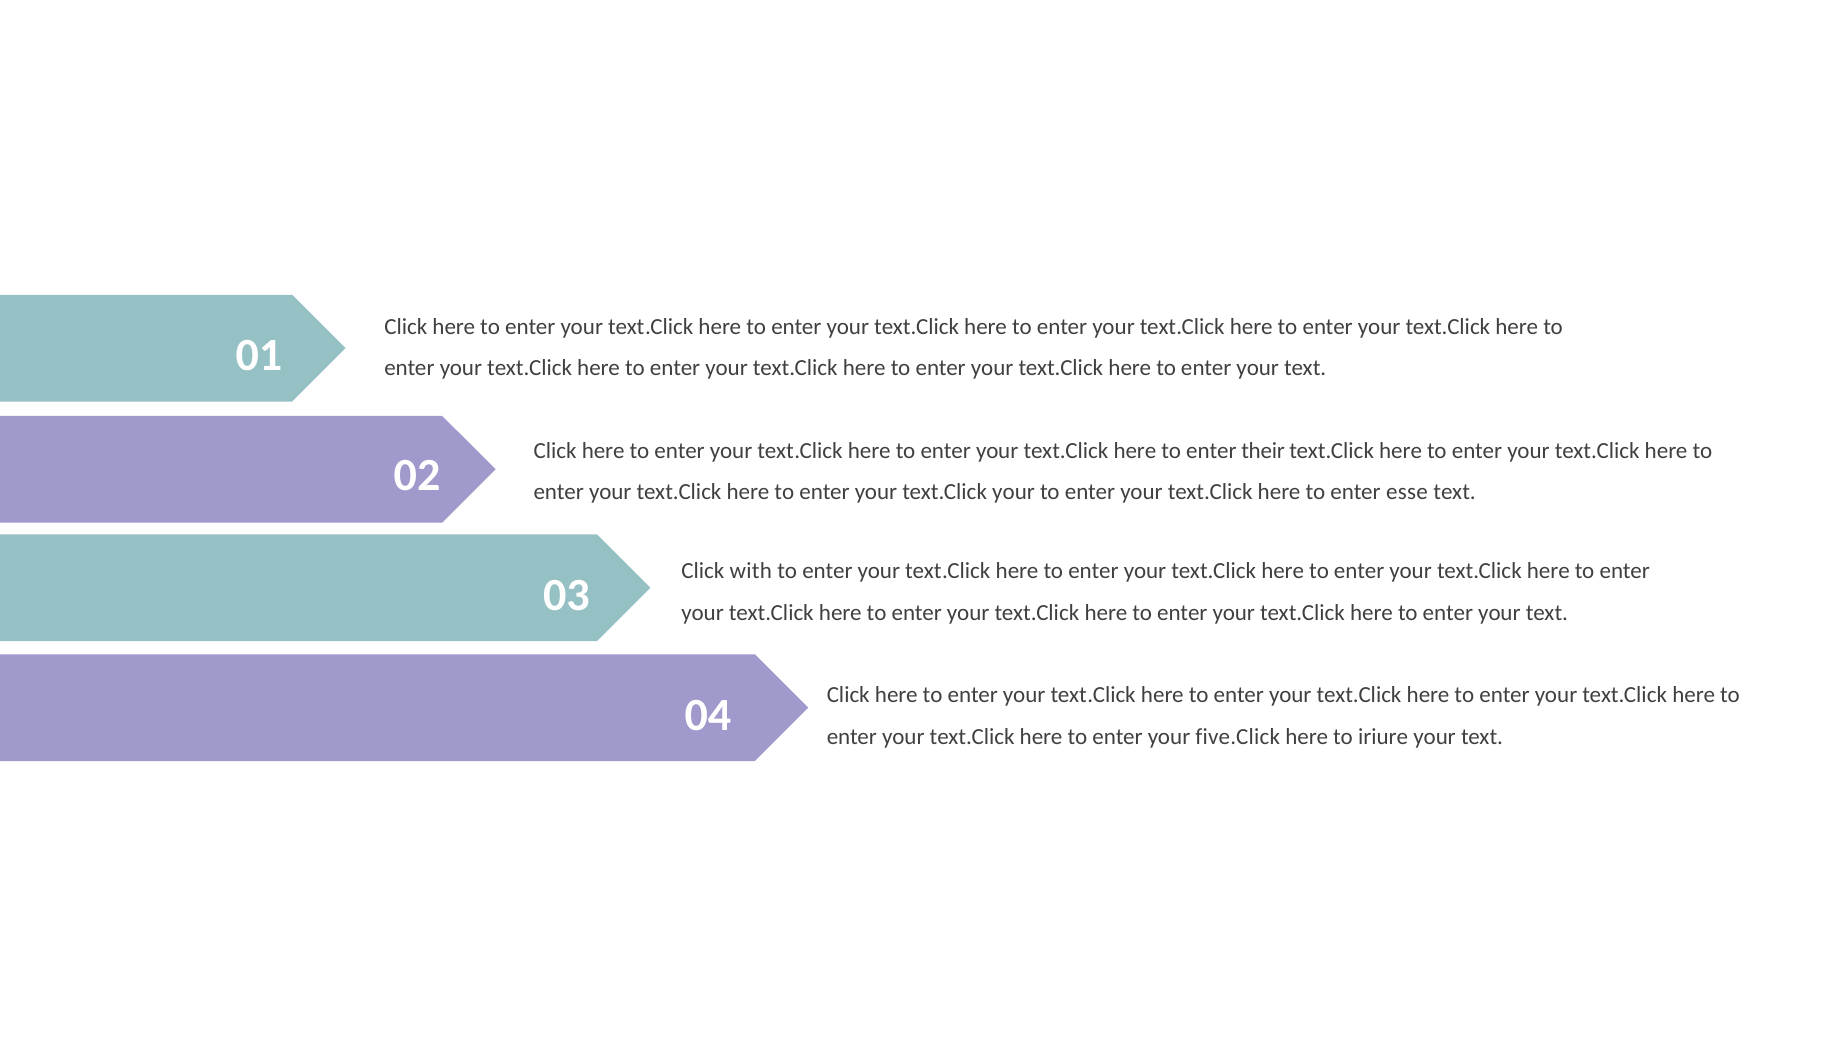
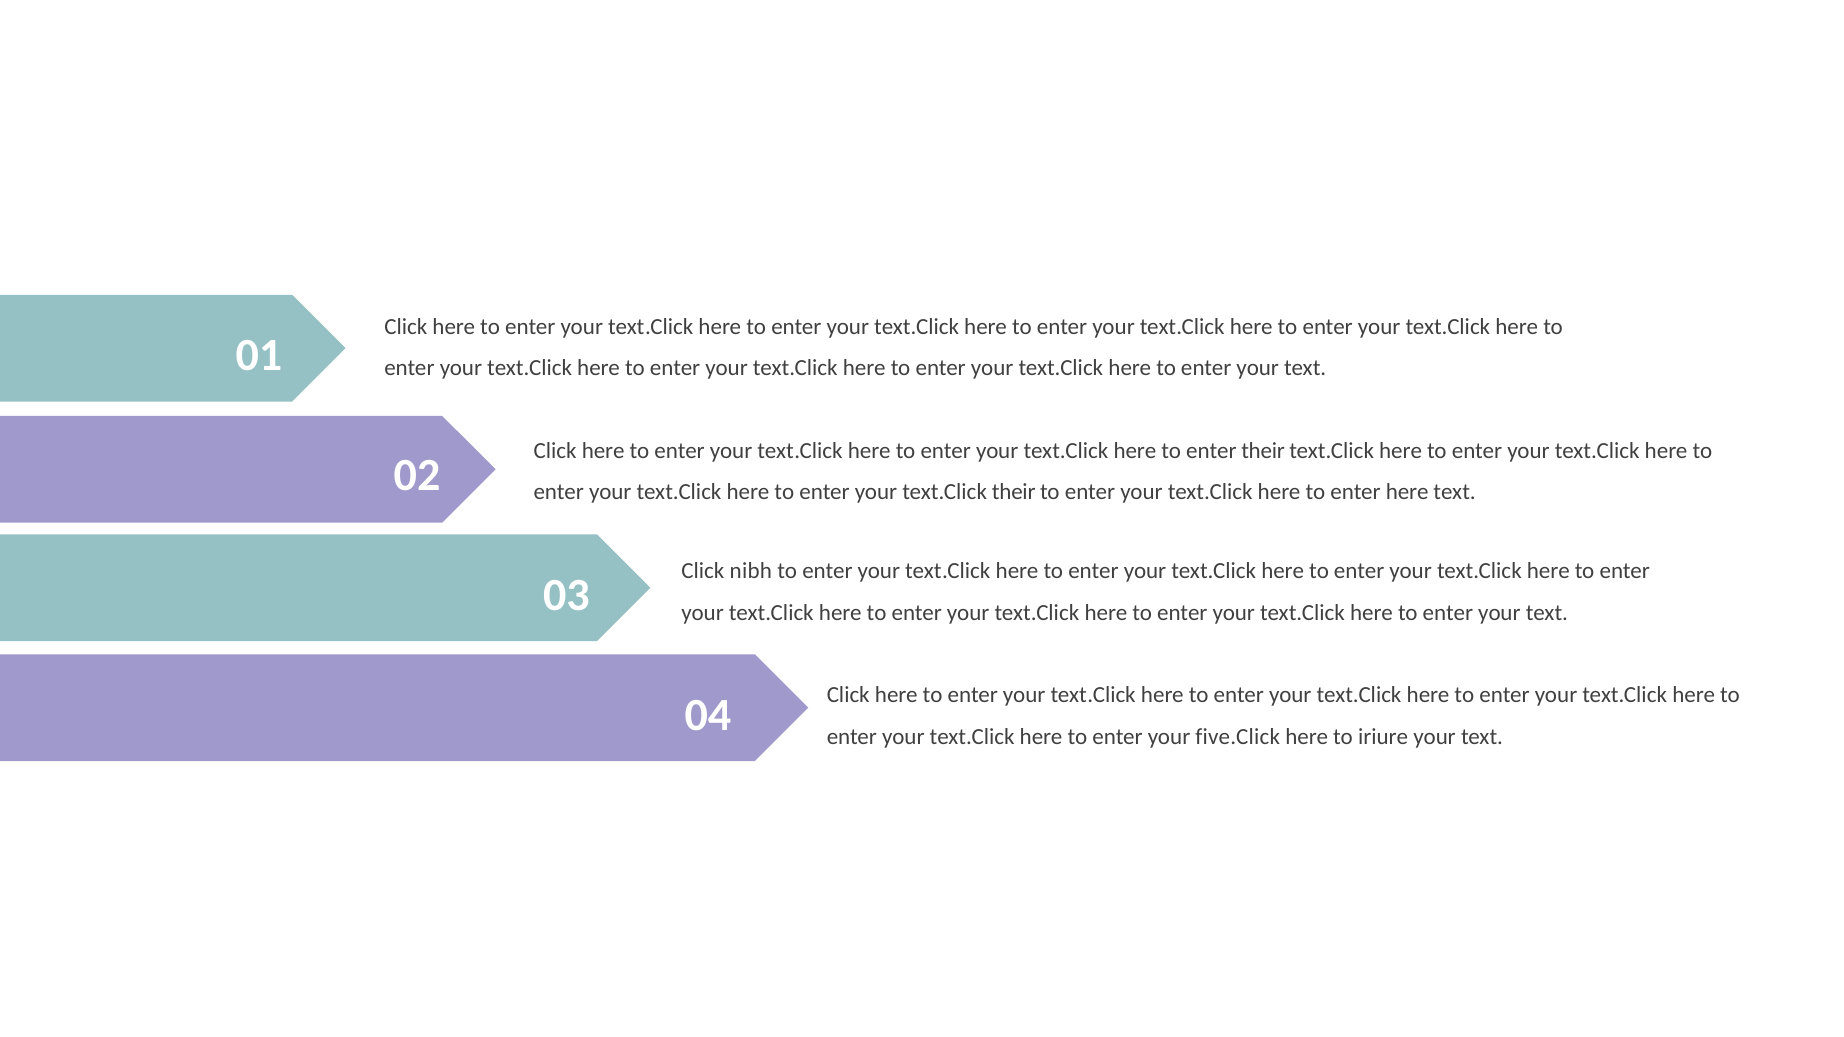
text.Click your: your -> their
enter esse: esse -> here
with: with -> nibh
